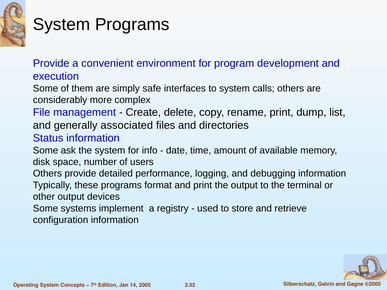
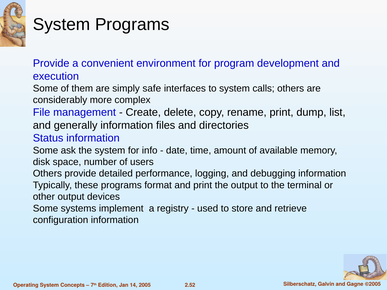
generally associated: associated -> information
